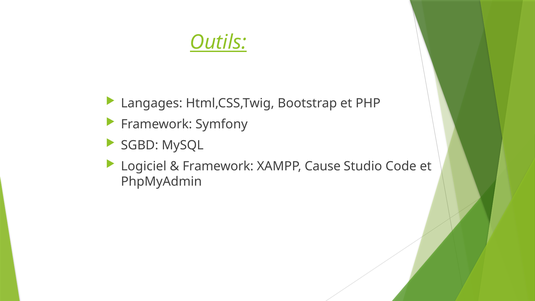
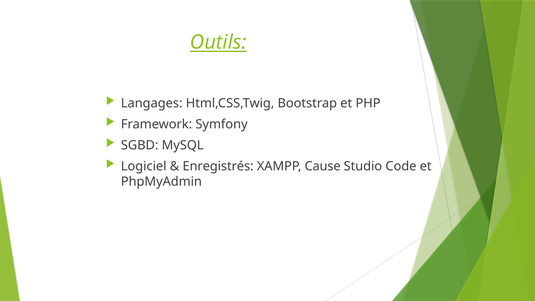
Framework at (218, 166): Framework -> Enregistrés
